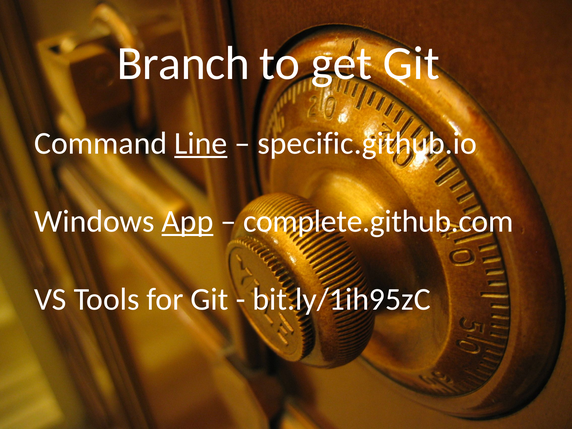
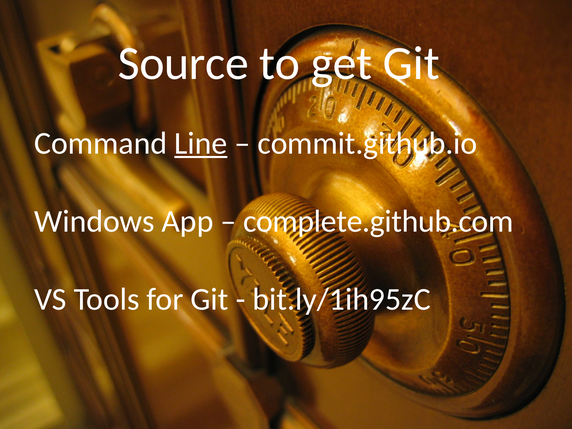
Branch: Branch -> Source
specific.github.io: specific.github.io -> commit.github.io
App underline: present -> none
